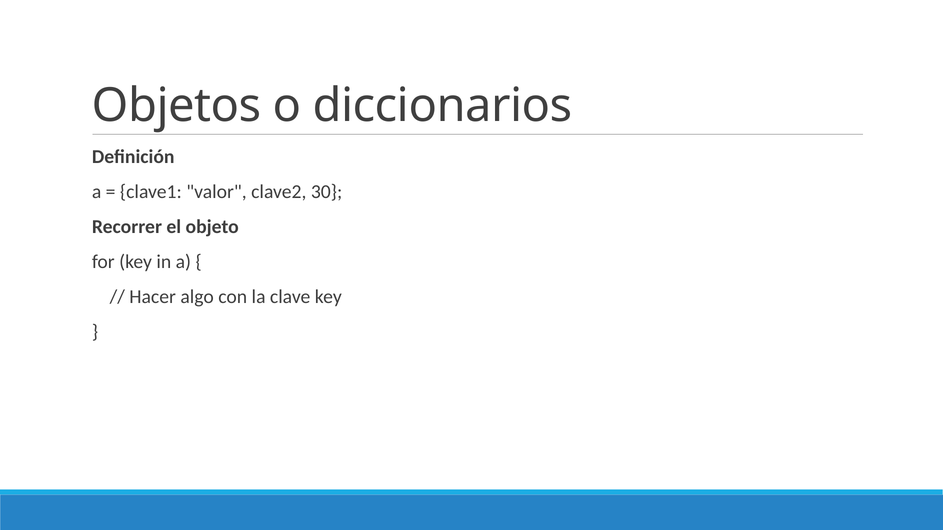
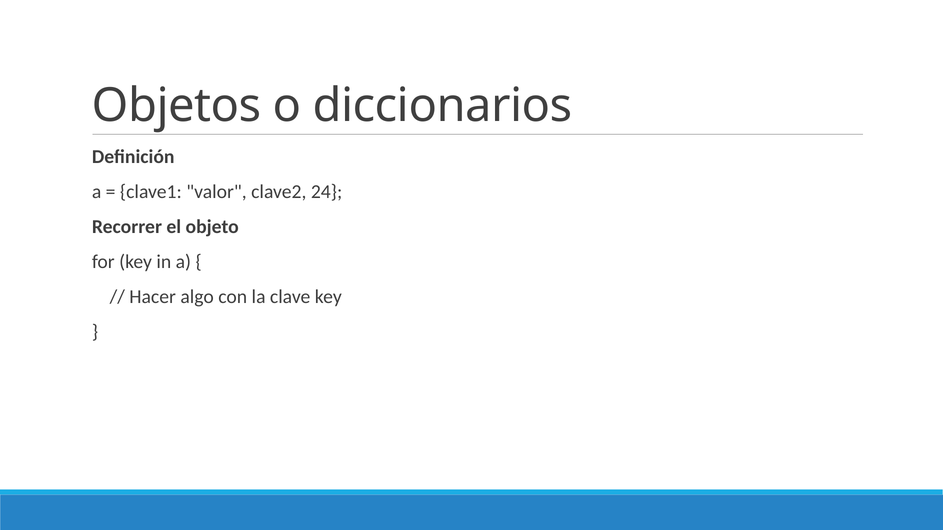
30: 30 -> 24
